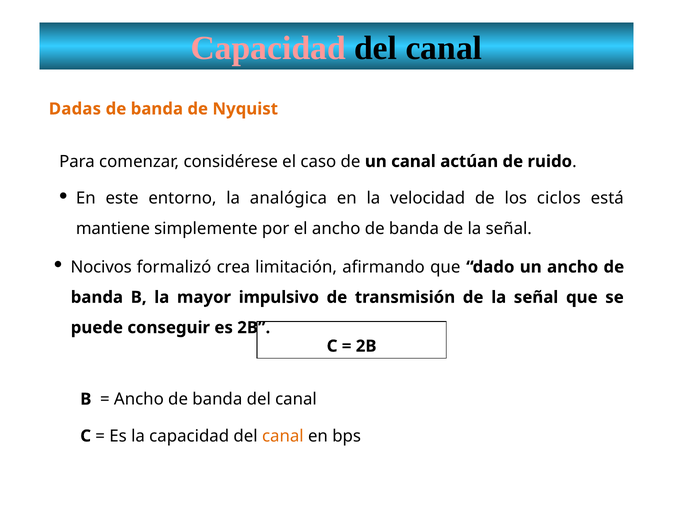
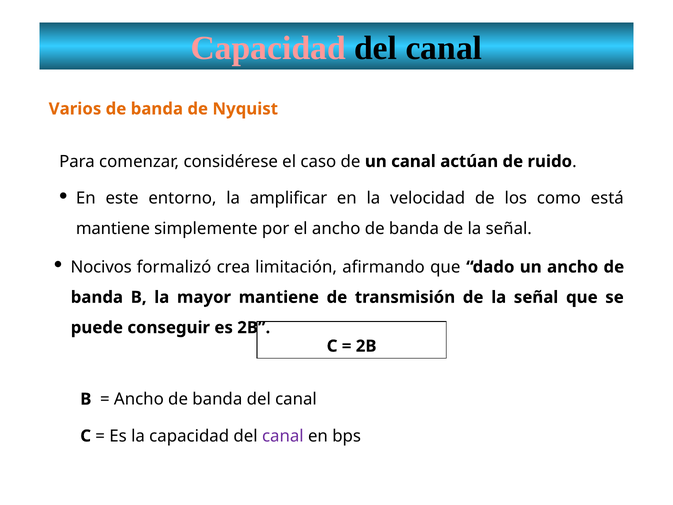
Dadas: Dadas -> Varios
analógica: analógica -> amplificar
ciclos: ciclos -> como
mayor impulsivo: impulsivo -> mantiene
canal at (283, 436) colour: orange -> purple
